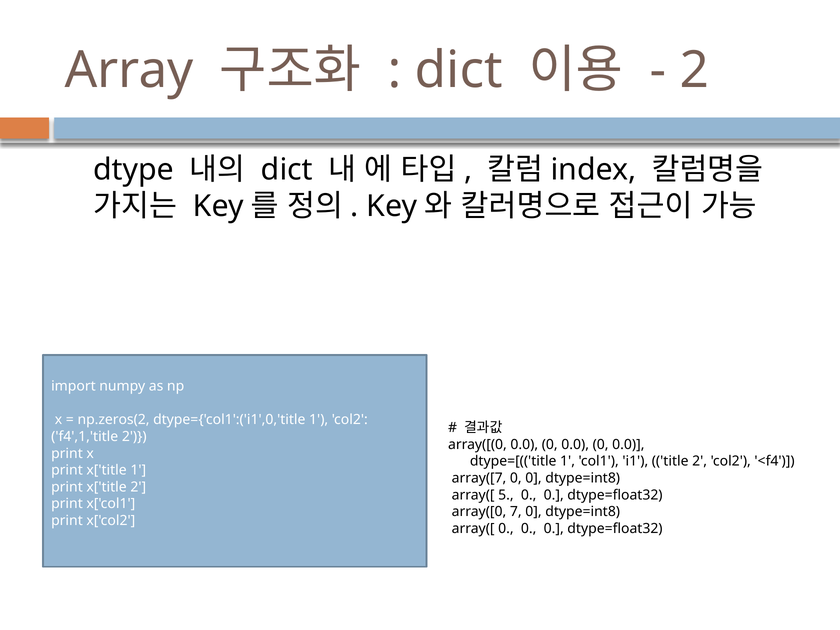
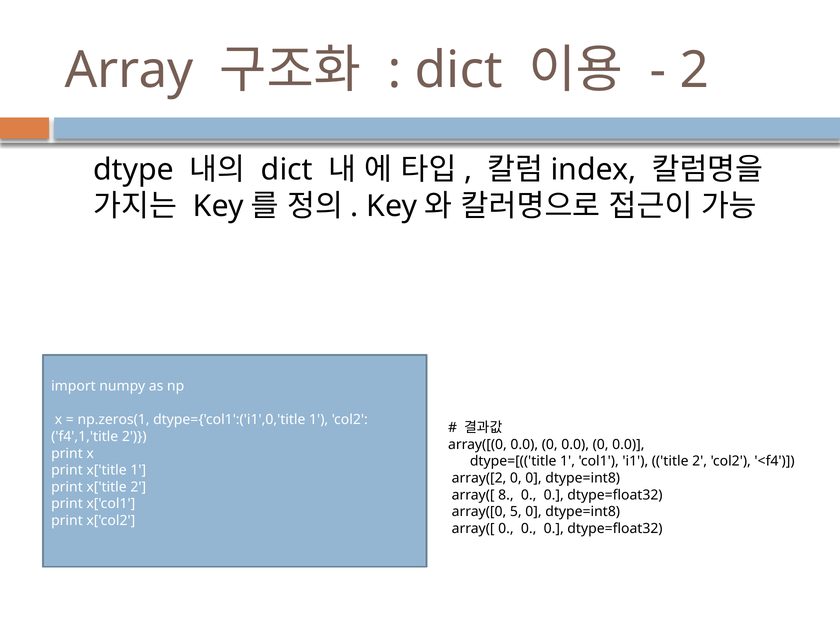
np.zeros(2: np.zeros(2 -> np.zeros(1
array([7: array([7 -> array([2
5: 5 -> 8
7: 7 -> 5
